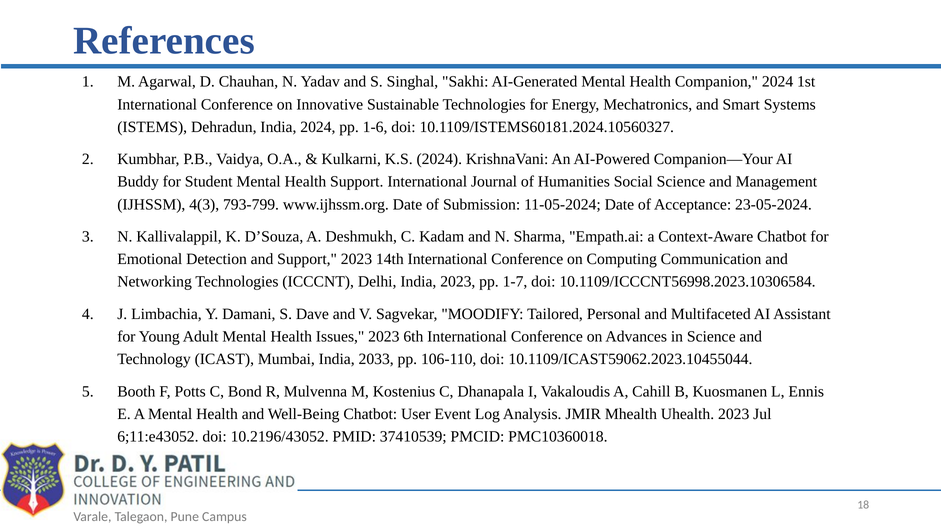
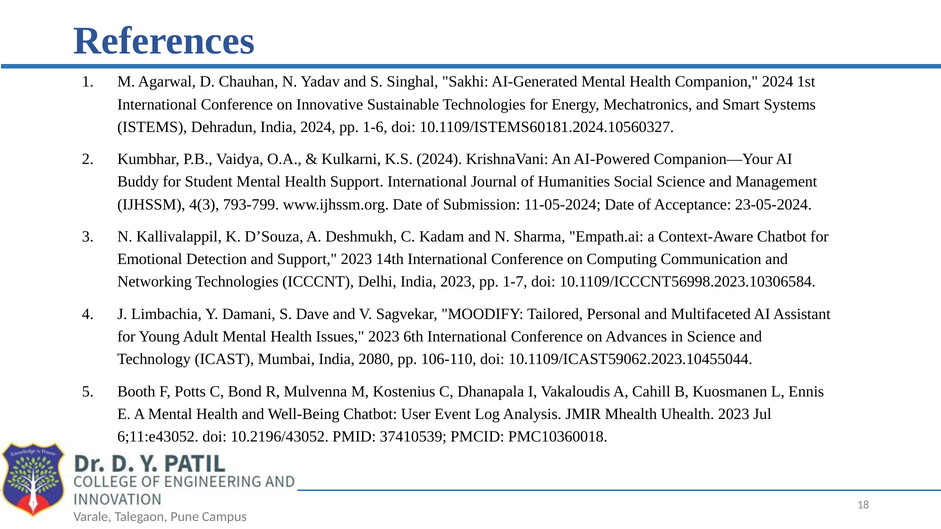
2033: 2033 -> 2080
